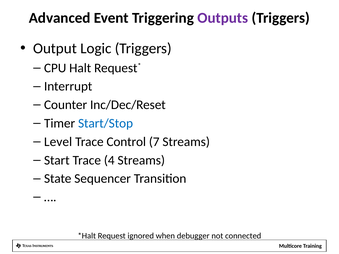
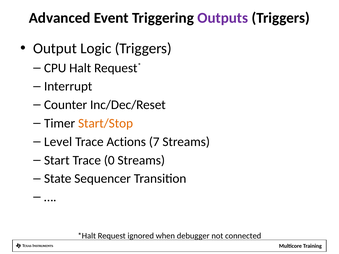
Start/Stop colour: blue -> orange
Control: Control -> Actions
4: 4 -> 0
